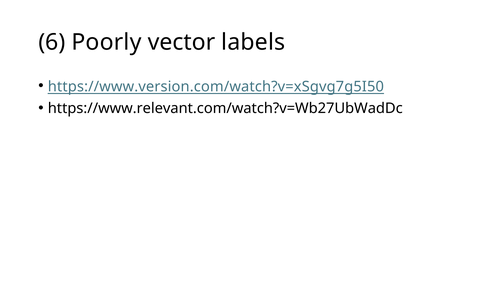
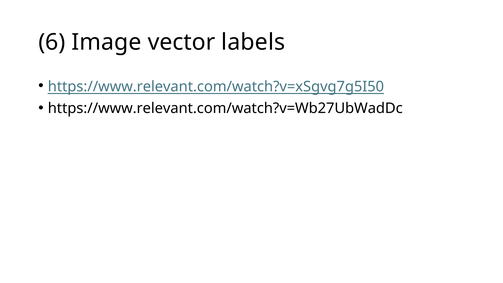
Poorly: Poorly -> Image
https://www.version.com/watch?v=xSgvg7g5I50: https://www.version.com/watch?v=xSgvg7g5I50 -> https://www.relevant.com/watch?v=xSgvg7g5I50
